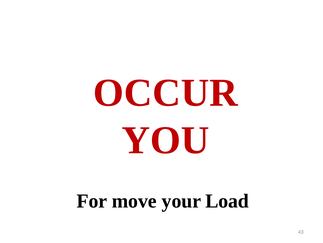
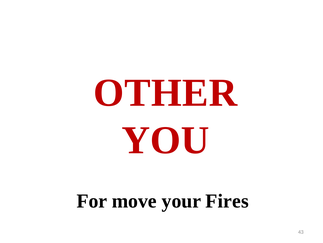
OCCUR: OCCUR -> OTHER
Load: Load -> Fires
